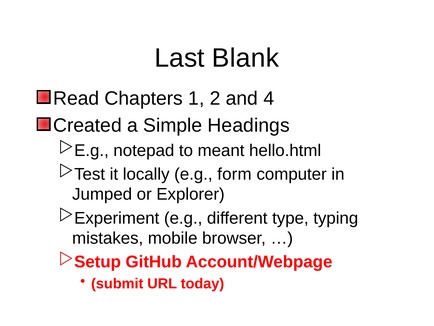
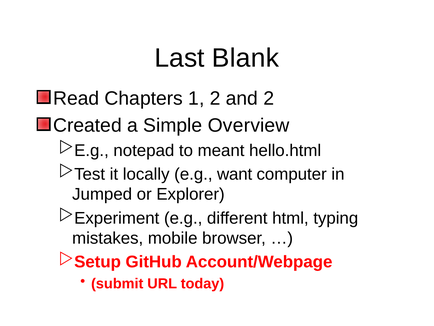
and 4: 4 -> 2
Headings: Headings -> Overview
form: form -> want
type: type -> html
